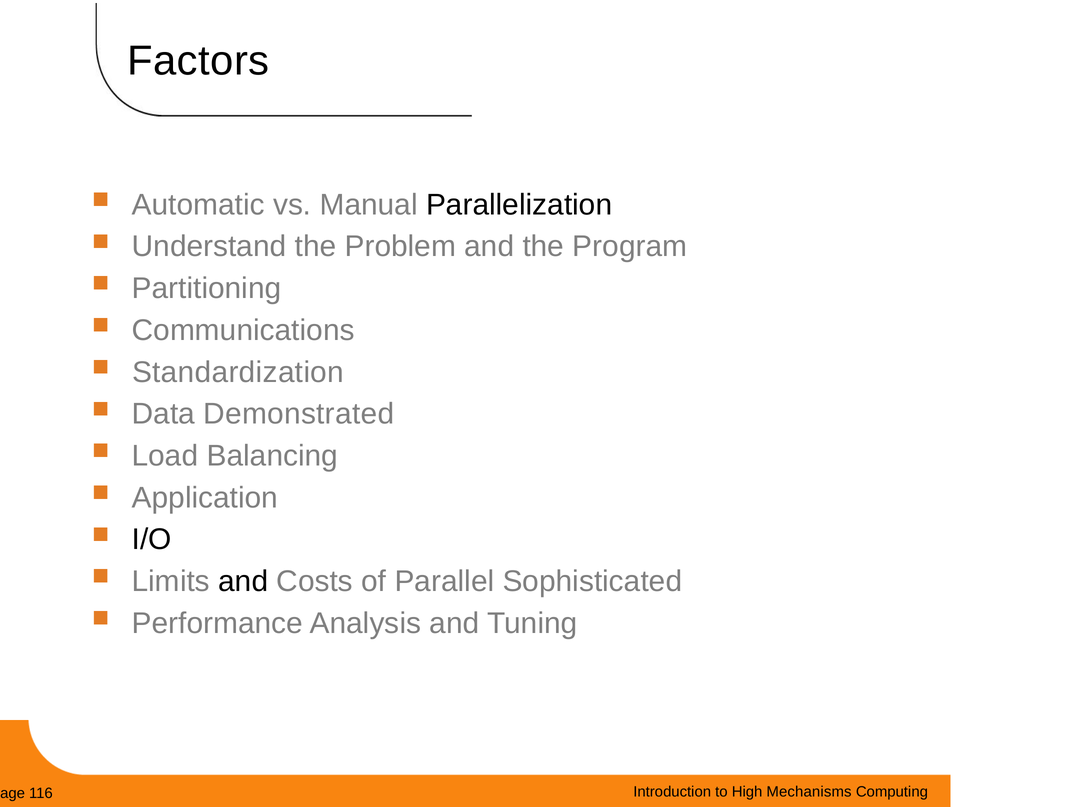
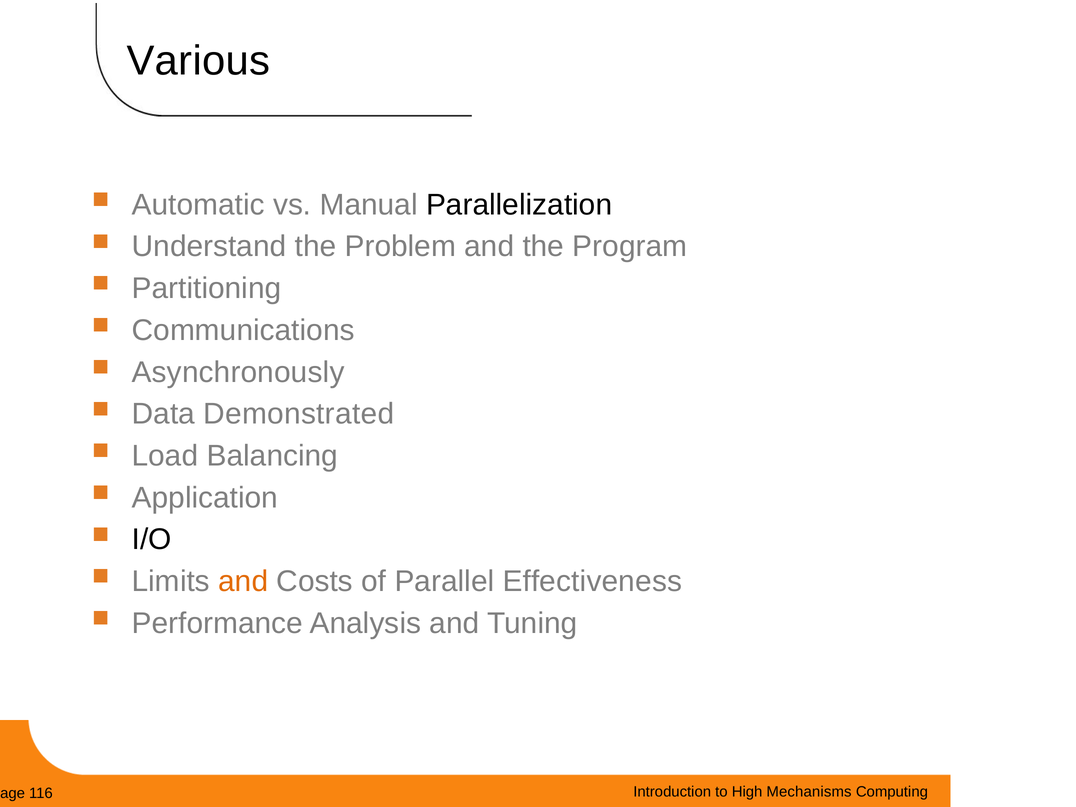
Factors: Factors -> Various
Standardization: Standardization -> Asynchronously
and at (243, 581) colour: black -> orange
Sophisticated: Sophisticated -> Effectiveness
